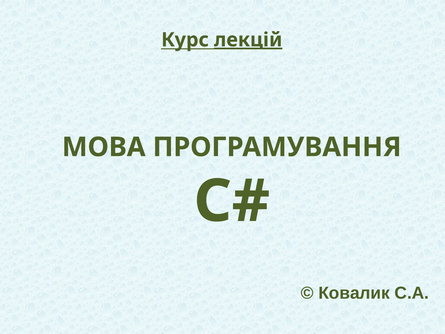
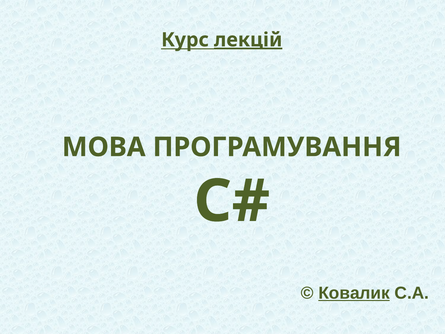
Ковалик underline: none -> present
